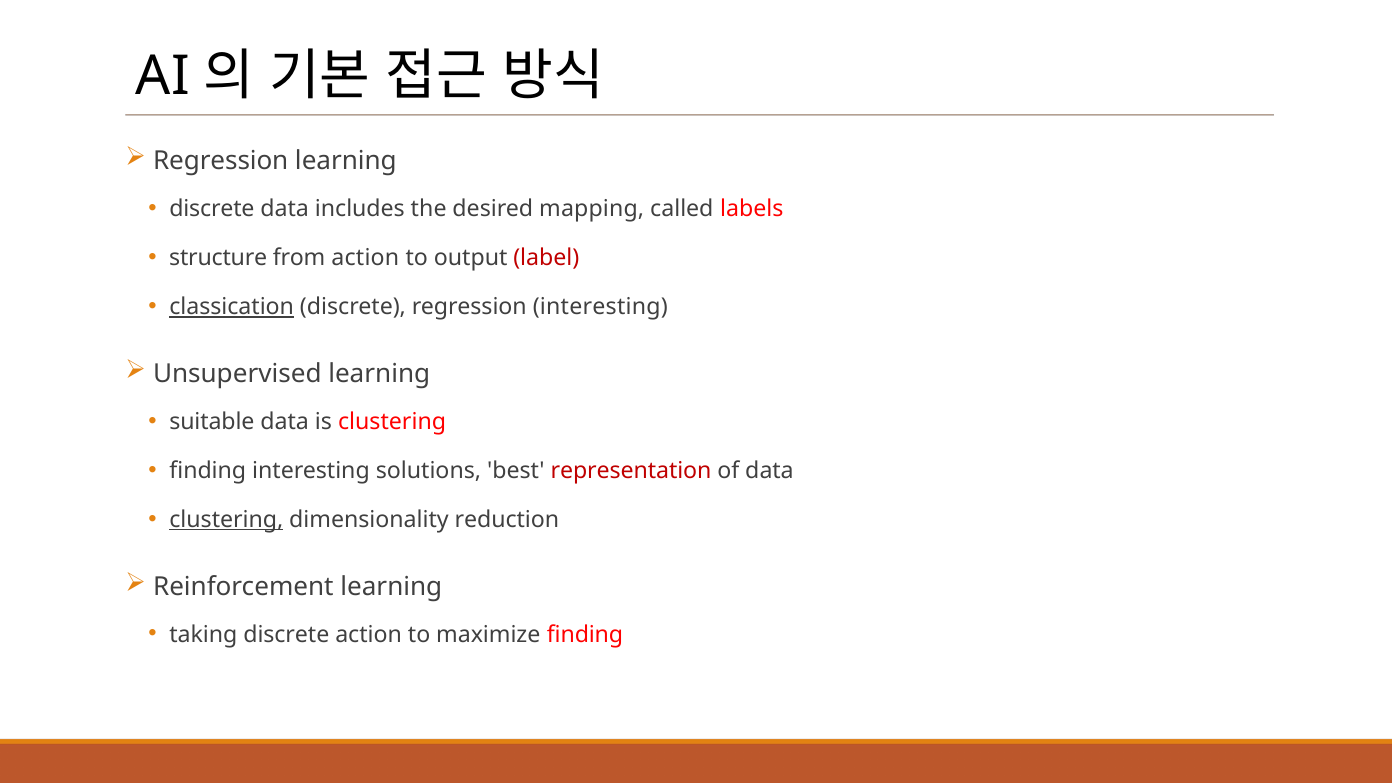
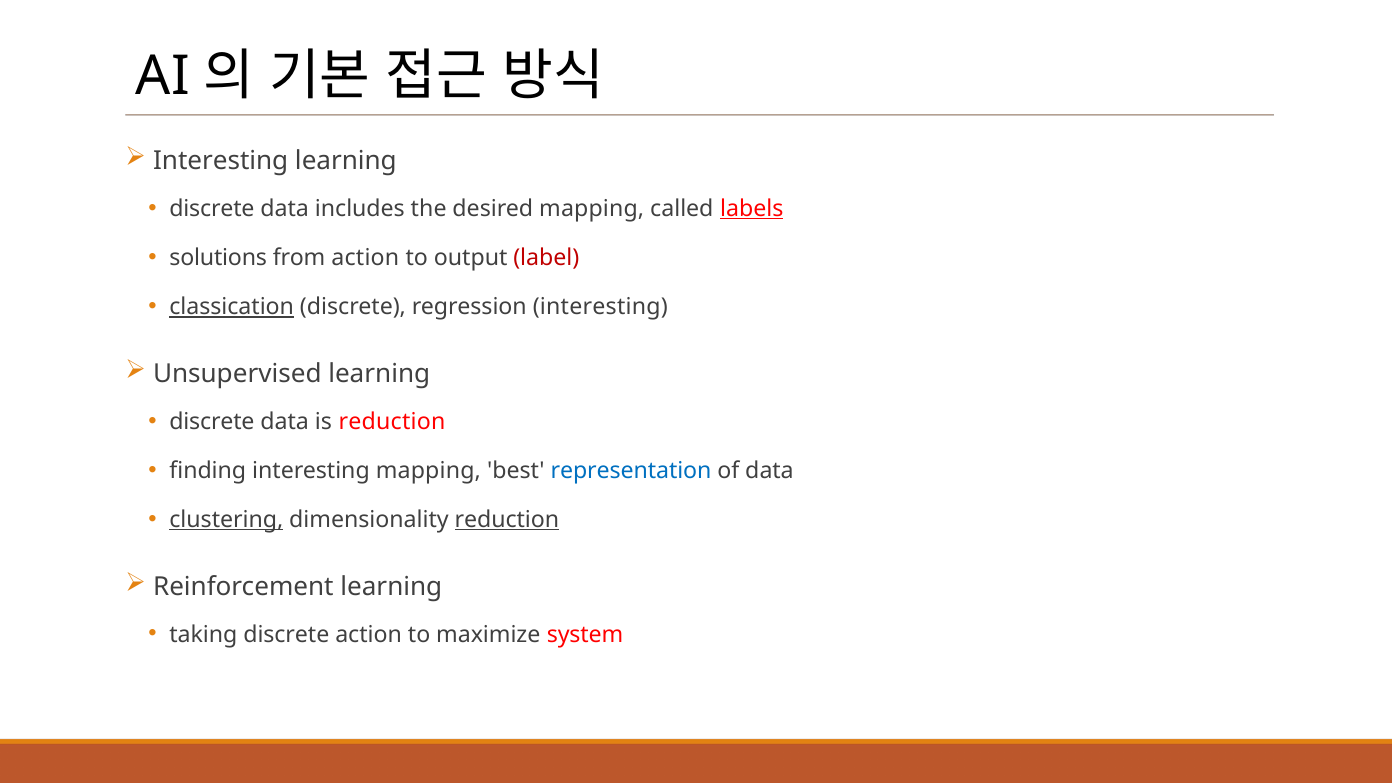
Regression at (221, 161): Regression -> Interesting
labels underline: none -> present
structure: structure -> solutions
suitable at (212, 422): suitable -> discrete
is clustering: clustering -> reduction
interesting solutions: solutions -> mapping
representation colour: red -> blue
reduction at (507, 520) underline: none -> present
maximize finding: finding -> system
